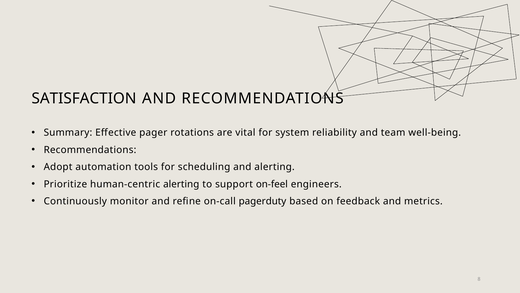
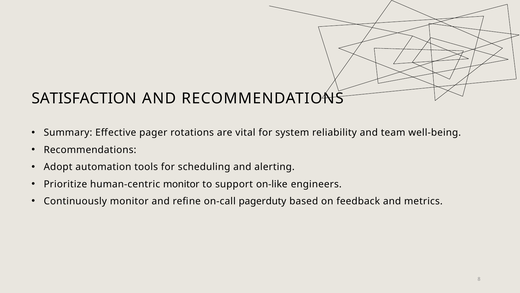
human-centric alerting: alerting -> monitor
on-feel: on-feel -> on-like
